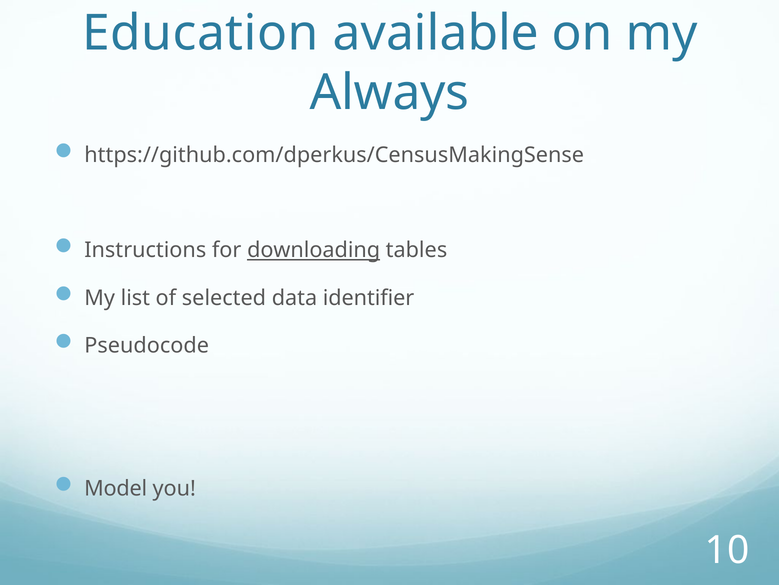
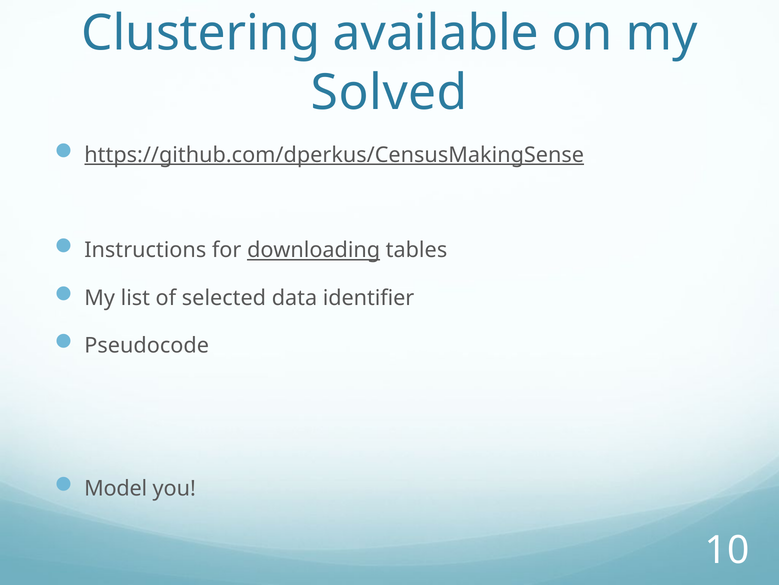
Education: Education -> Clustering
Always: Always -> Solved
https://github.com/dperkus/CensusMakingSense underline: none -> present
